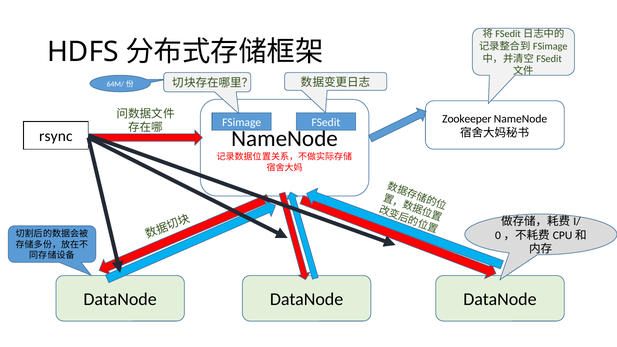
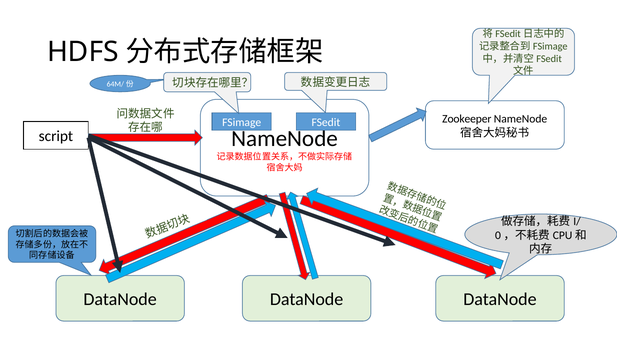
rsync: rsync -> script
